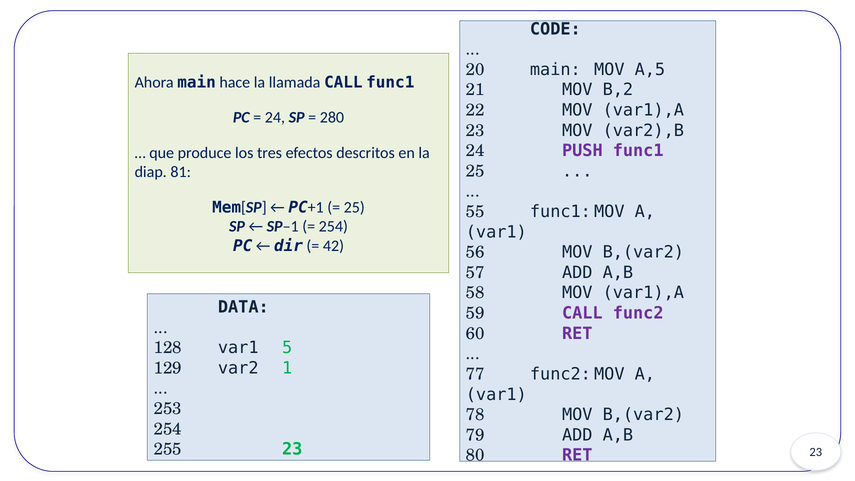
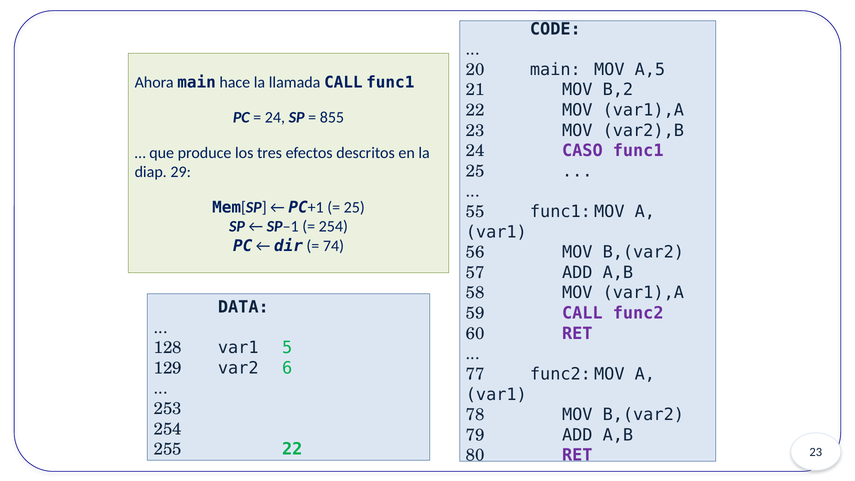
280: 280 -> 855
PUSH: PUSH -> CASO
81: 81 -> 29
42: 42 -> 74
1: 1 -> 6
255 23: 23 -> 22
